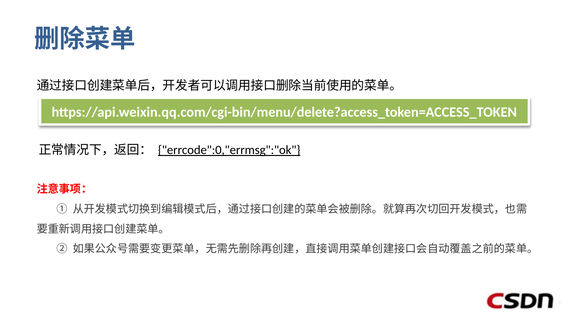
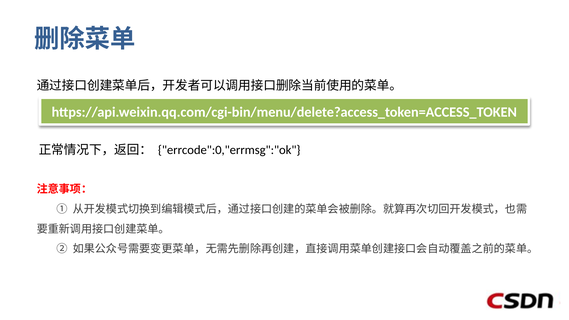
errcode":0,"errmsg":"ok underline: present -> none
